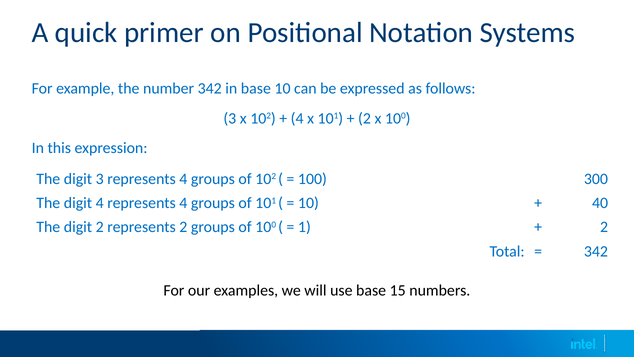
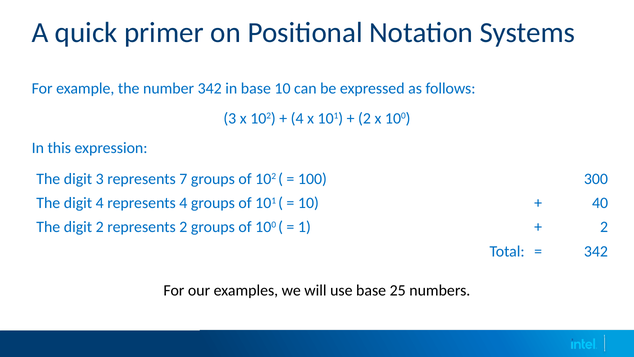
3 represents 4: 4 -> 7
15: 15 -> 25
